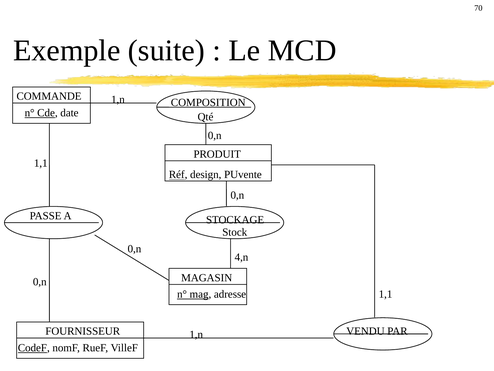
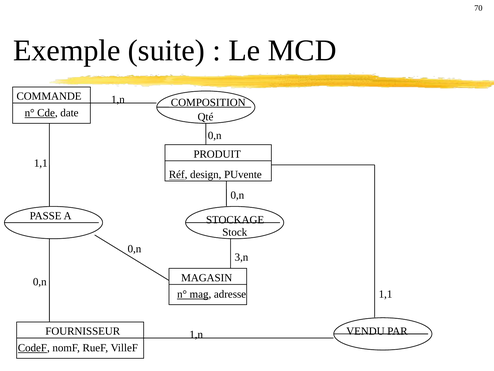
4,n: 4,n -> 3,n
